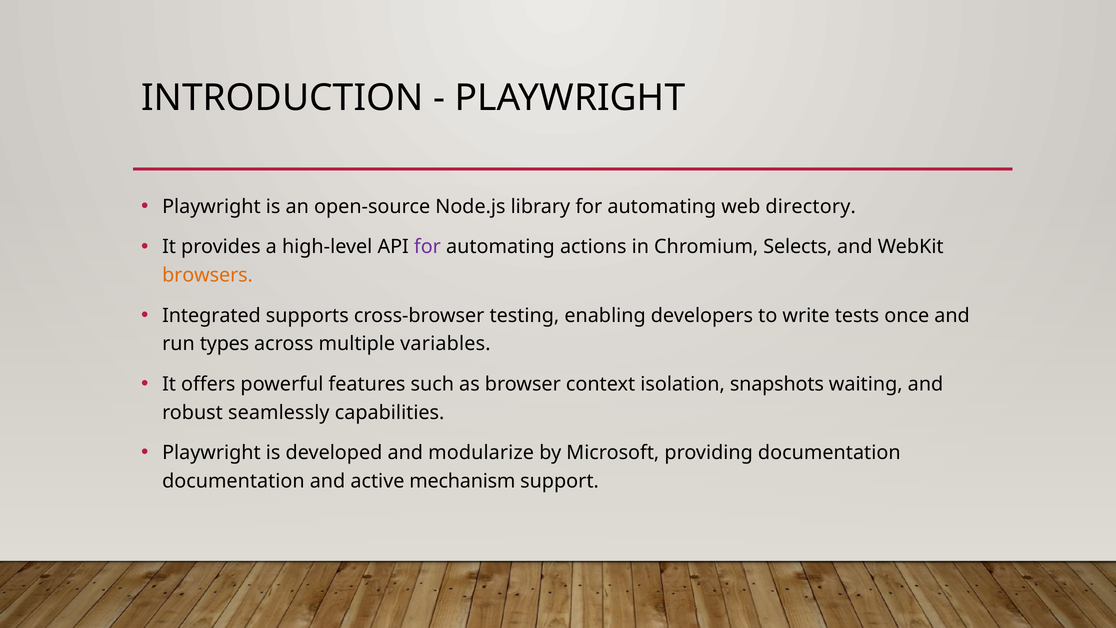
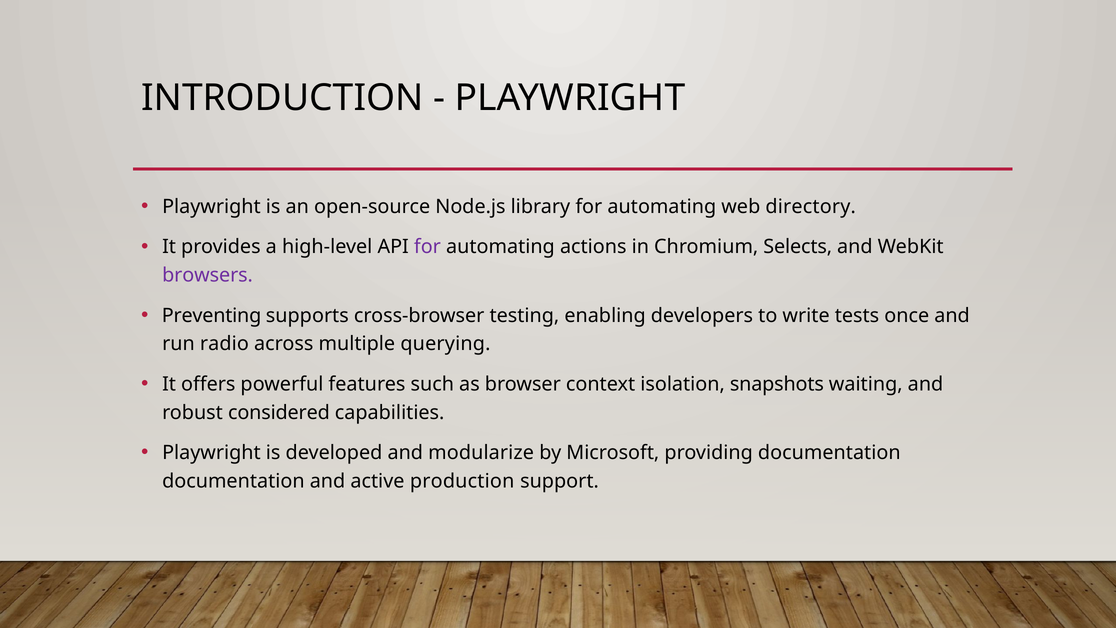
browsers colour: orange -> purple
Integrated: Integrated -> Preventing
types: types -> radio
variables: variables -> querying
seamlessly: seamlessly -> considered
mechanism: mechanism -> production
